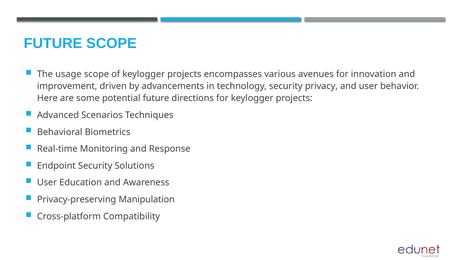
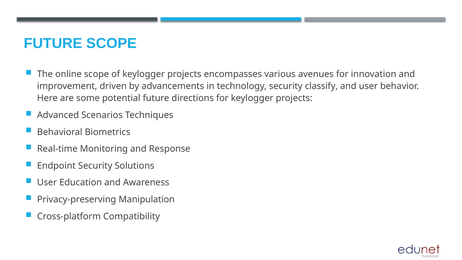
usage: usage -> online
privacy: privacy -> classify
